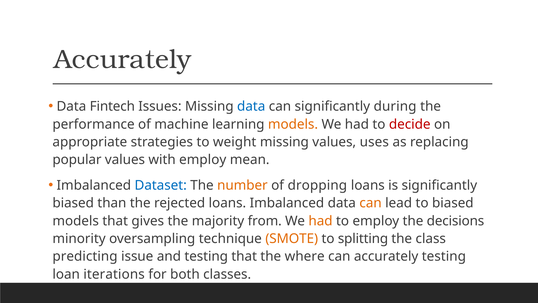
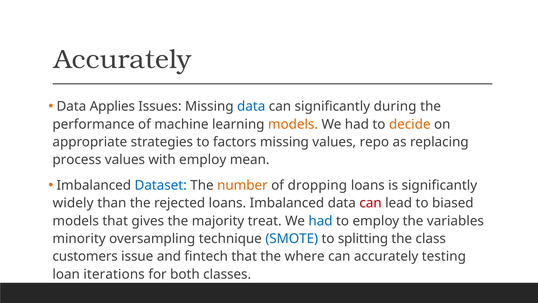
Fintech: Fintech -> Applies
decide colour: red -> orange
weight: weight -> factors
uses: uses -> repo
popular: popular -> process
biased at (73, 203): biased -> widely
can at (371, 203) colour: orange -> red
from: from -> treat
had at (321, 221) colour: orange -> blue
decisions: decisions -> variables
SMOTE colour: orange -> blue
predicting: predicting -> customers
and testing: testing -> fintech
